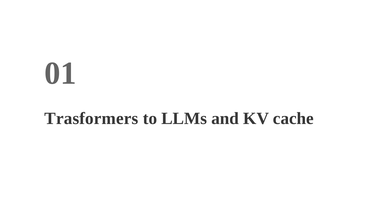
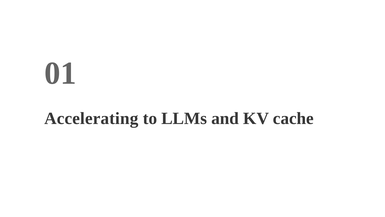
Trasformers: Trasformers -> Accelerating
